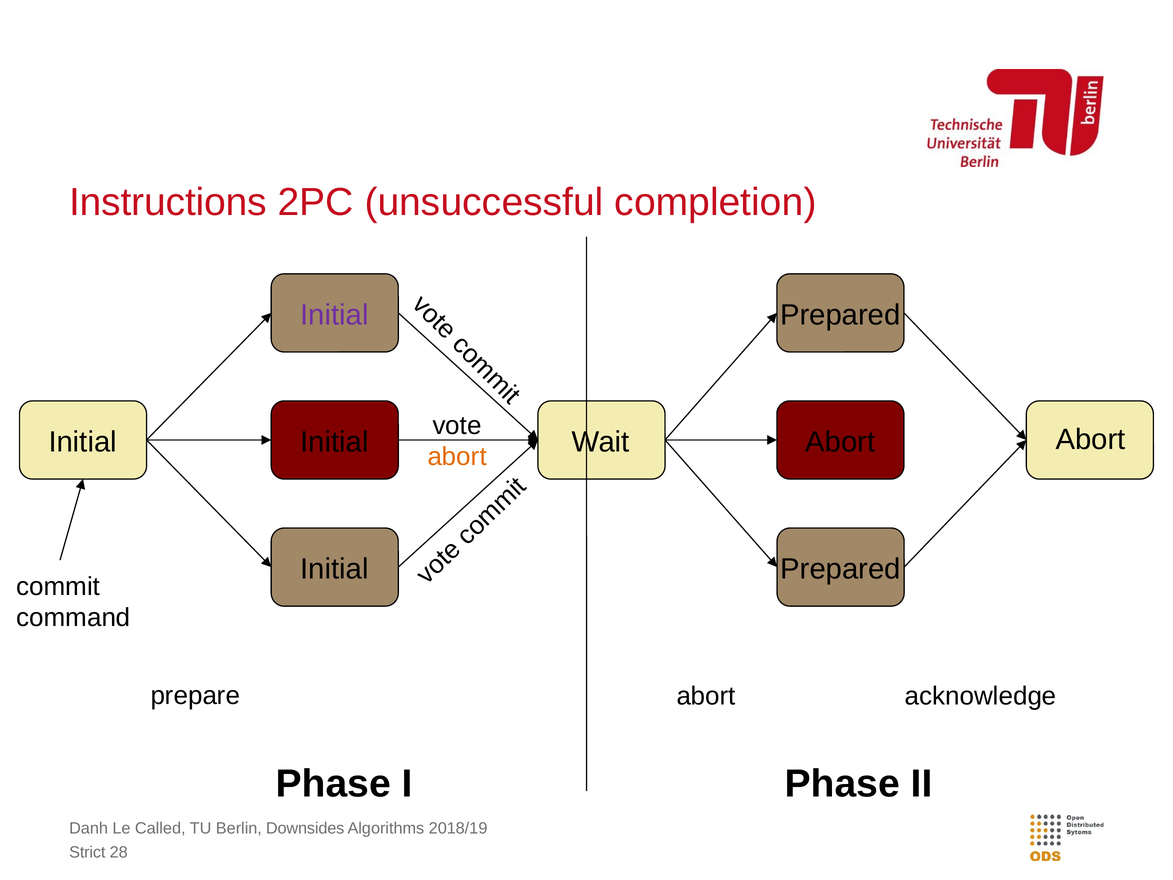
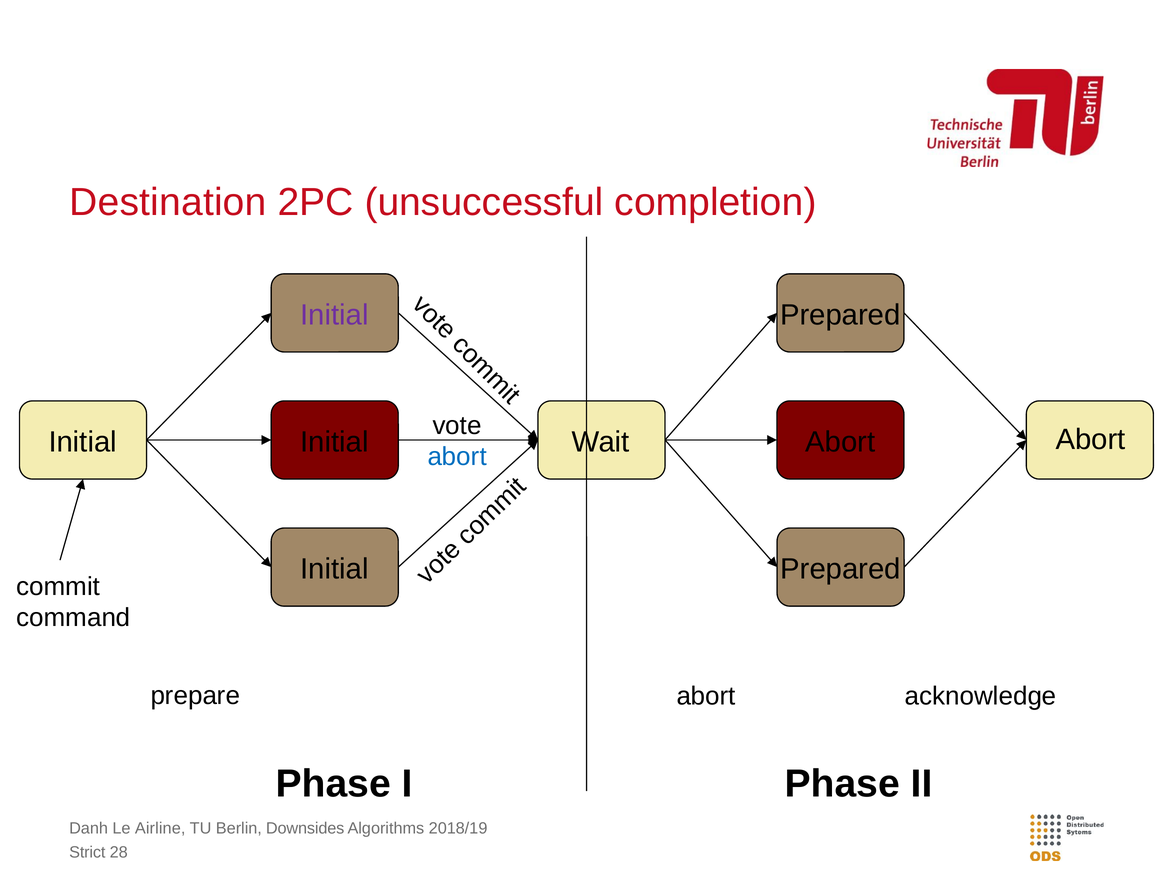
Instructions: Instructions -> Destination
abort at (457, 457) colour: orange -> blue
Called: Called -> Airline
